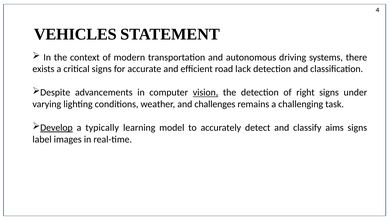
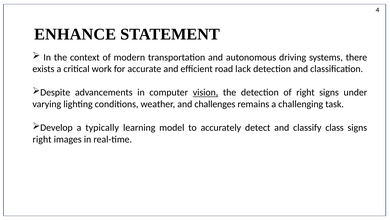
VEHICLES: VEHICLES -> ENHANCE
critical signs: signs -> work
Develop underline: present -> none
aims: aims -> class
label at (42, 139): label -> right
